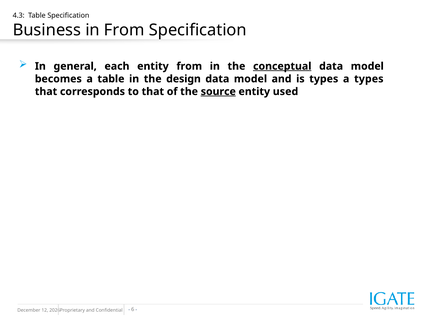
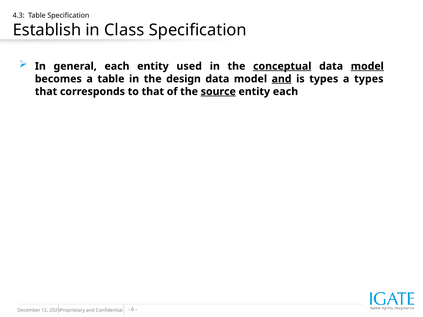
Business: Business -> Establish
in From: From -> Class
entity from: from -> used
model at (367, 66) underline: none -> present
and at (282, 79) underline: none -> present
entity used: used -> each
